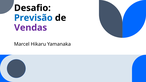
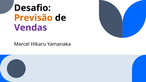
Previsão colour: blue -> orange
